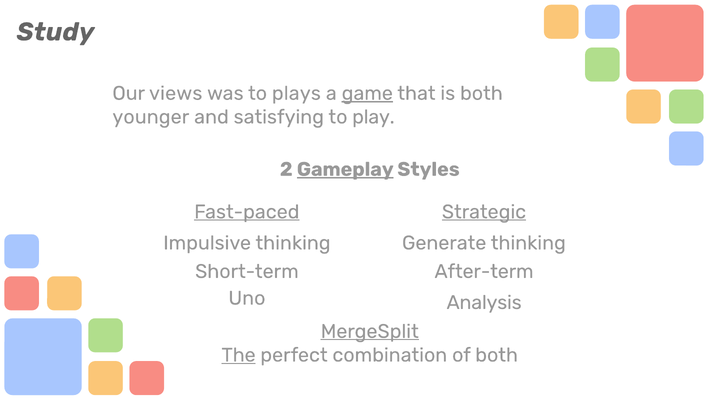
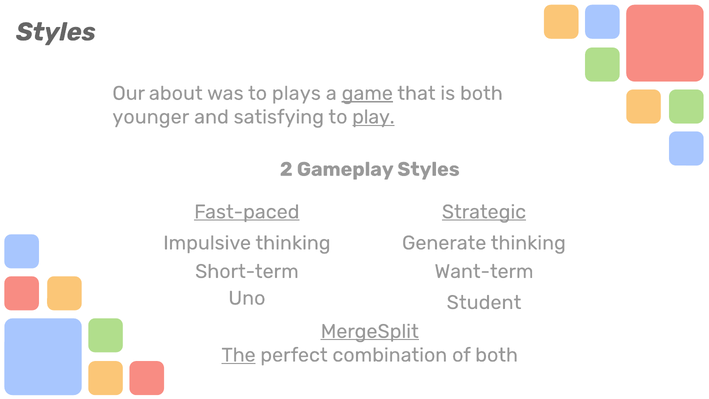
Study at (56, 32): Study -> Styles
views: views -> about
play underline: none -> present
Gameplay underline: present -> none
After-term: After-term -> Want-term
Analysis: Analysis -> Student
